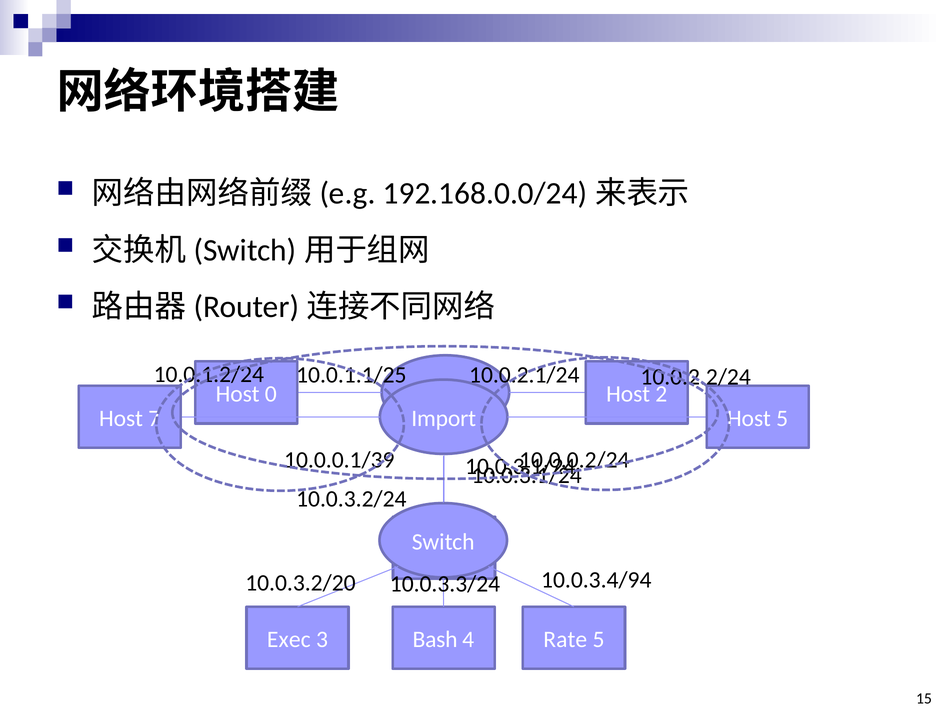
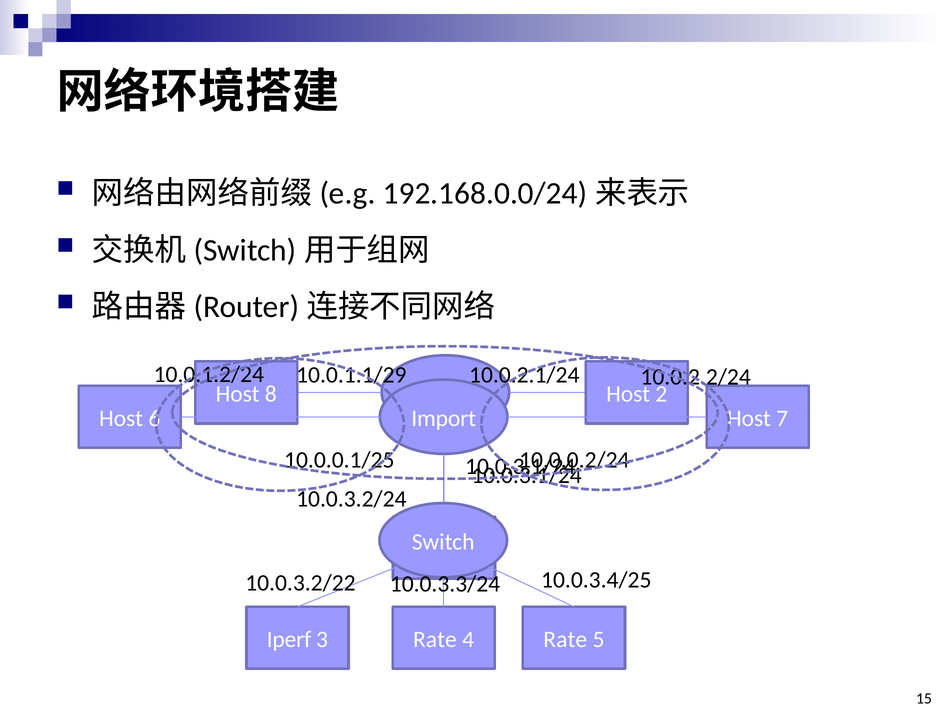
10.0.1.1/25: 10.0.1.1/25 -> 10.0.1.1/29
0: 0 -> 8
7: 7 -> 6
Host 5: 5 -> 7
10.0.0.1/39: 10.0.0.1/39 -> 10.0.0.1/25
10.0.3.4/94: 10.0.3.4/94 -> 10.0.3.4/25
10.0.3.2/20: 10.0.3.2/20 -> 10.0.3.2/22
Exec: Exec -> Iperf
3 Bash: Bash -> Rate
